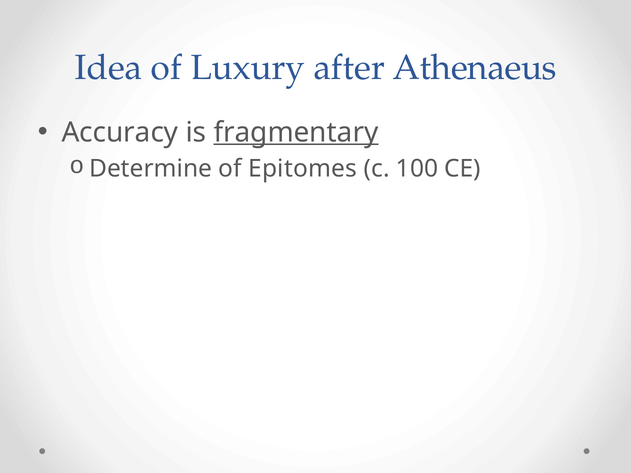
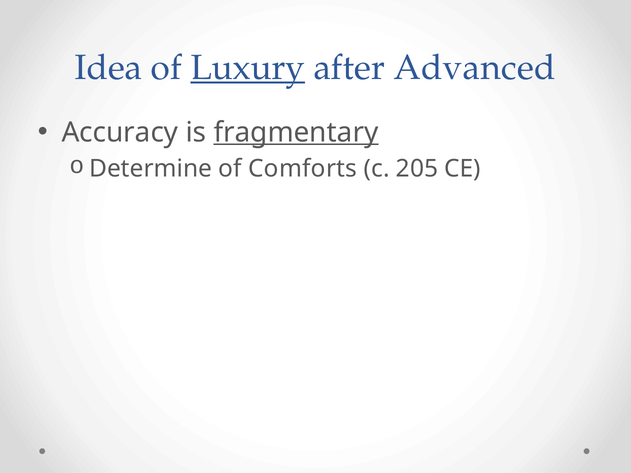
Luxury underline: none -> present
Athenaeus: Athenaeus -> Advanced
Epitomes: Epitomes -> Comforts
100: 100 -> 205
